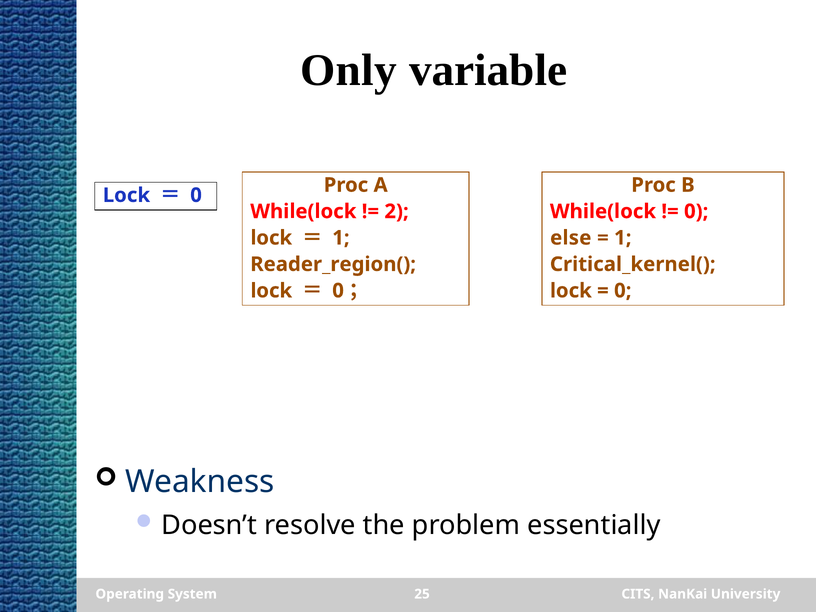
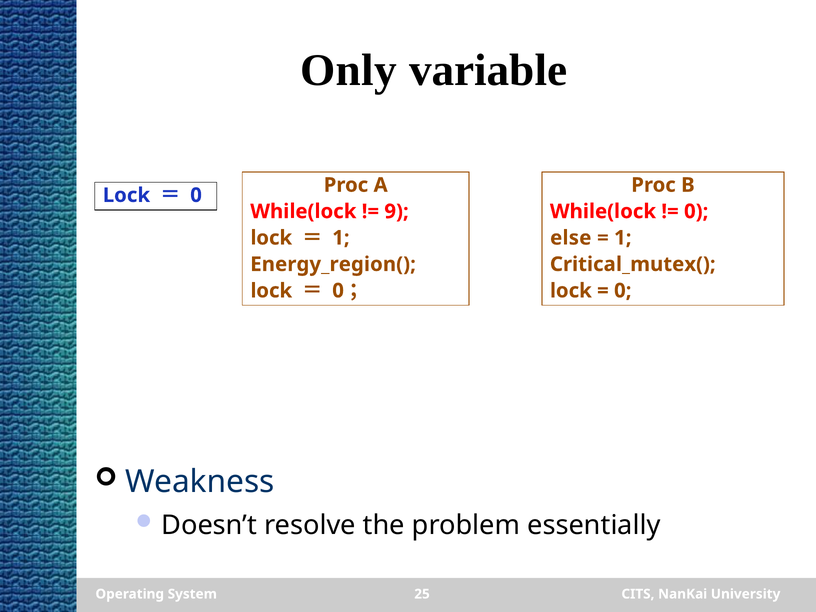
2: 2 -> 9
Reader_region(: Reader_region( -> Energy_region(
Critical_kernel(: Critical_kernel( -> Critical_mutex(
